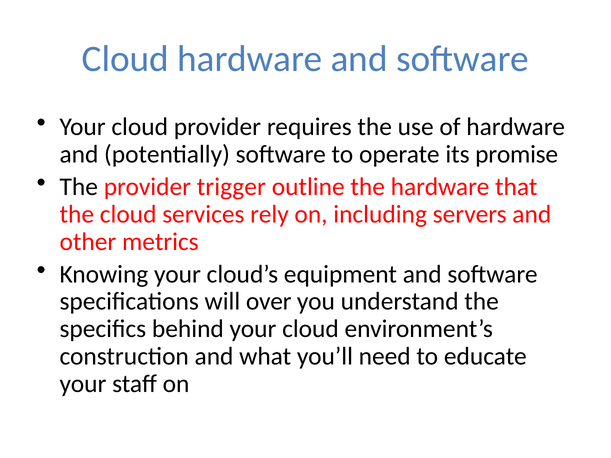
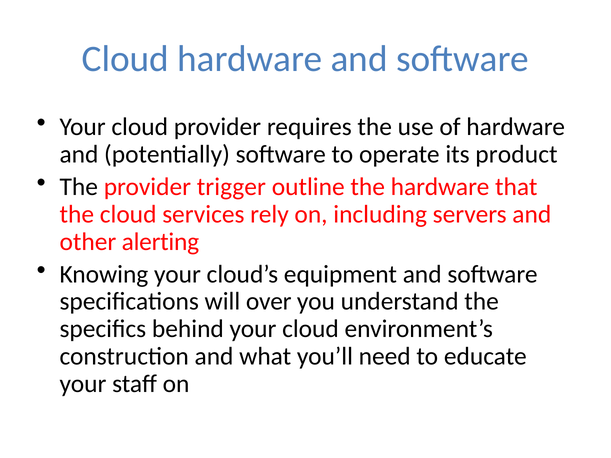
promise: promise -> product
metrics: metrics -> alerting
